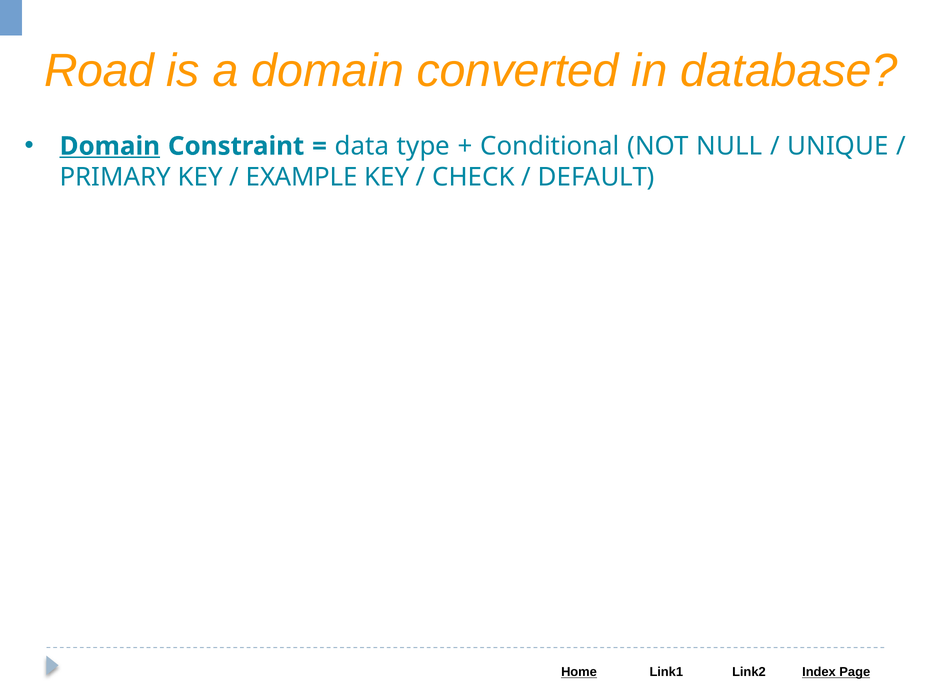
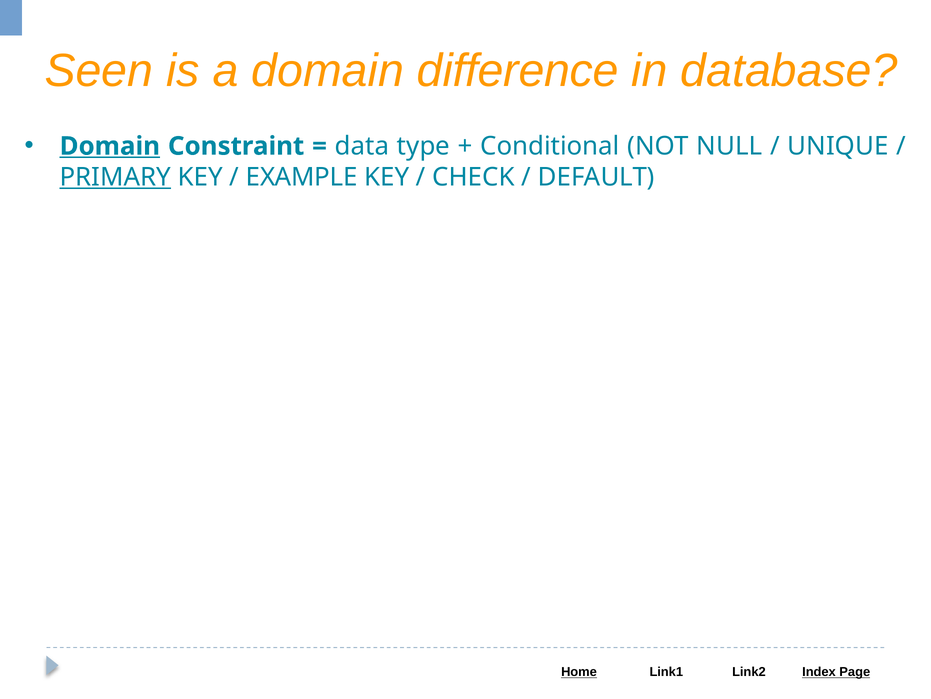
Road: Road -> Seen
converted: converted -> difference
PRIMARY underline: none -> present
